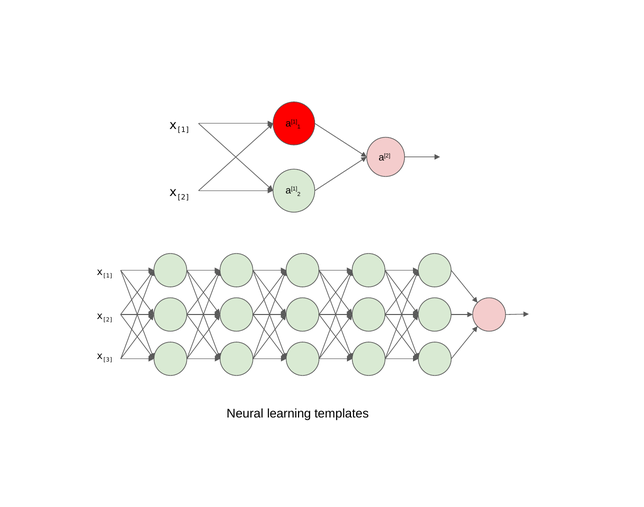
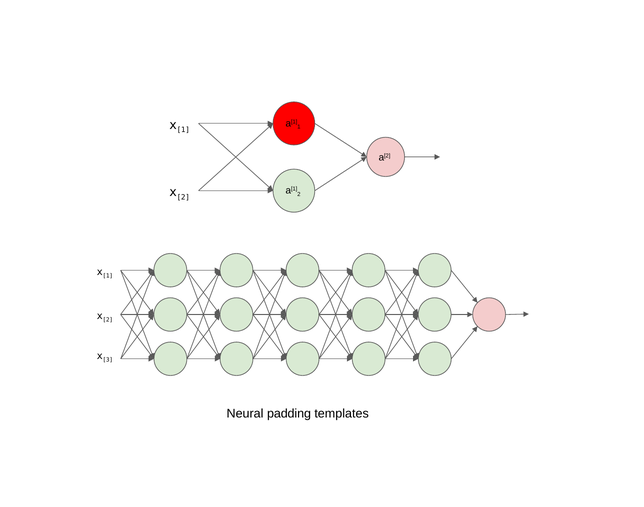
learning: learning -> padding
